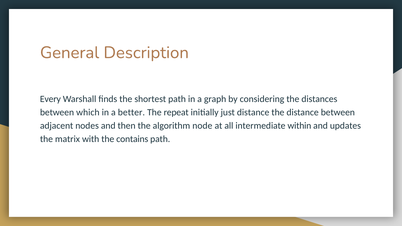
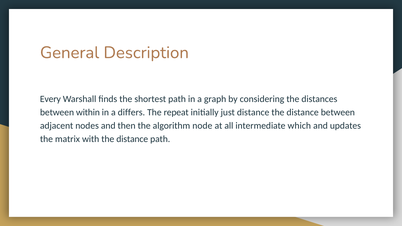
which: which -> within
better: better -> differs
within: within -> which
with the contains: contains -> distance
